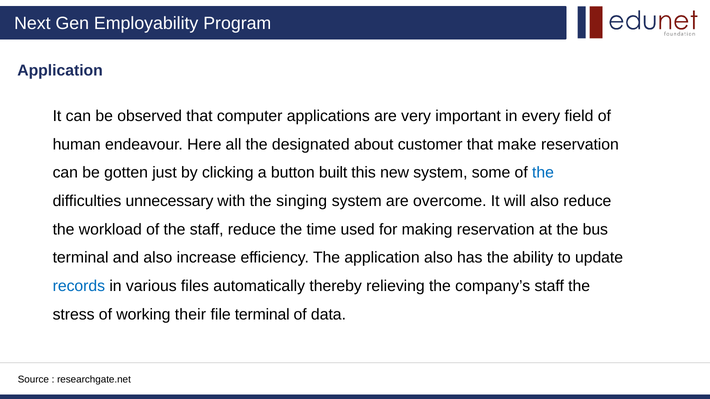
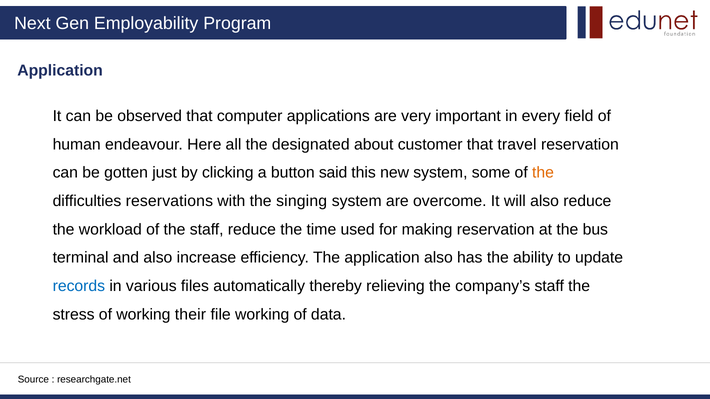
make: make -> travel
built: built -> said
the at (543, 173) colour: blue -> orange
unnecessary: unnecessary -> reservations
file terminal: terminal -> working
